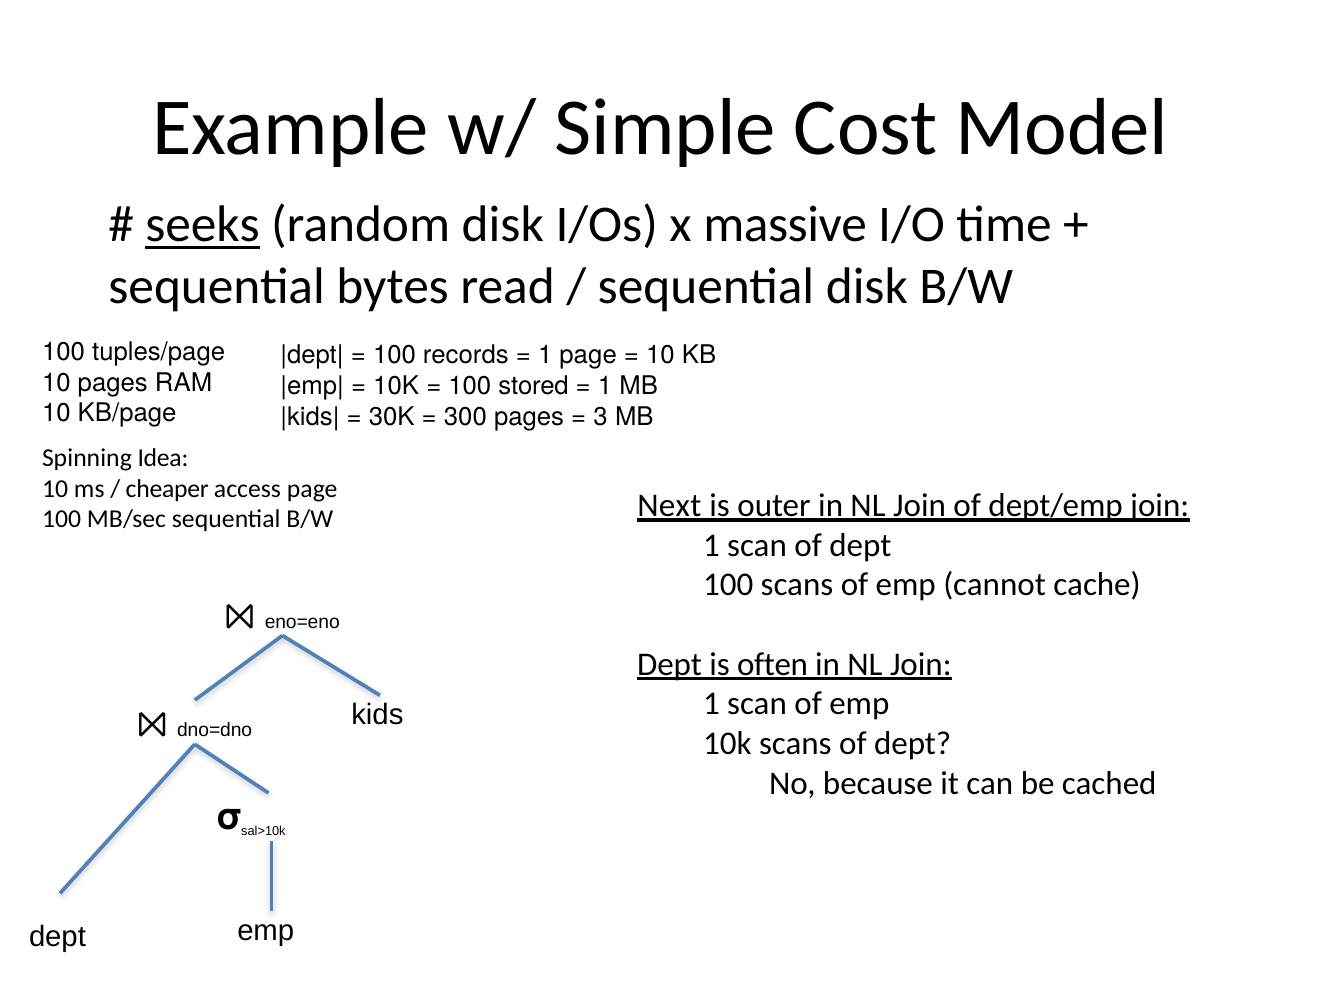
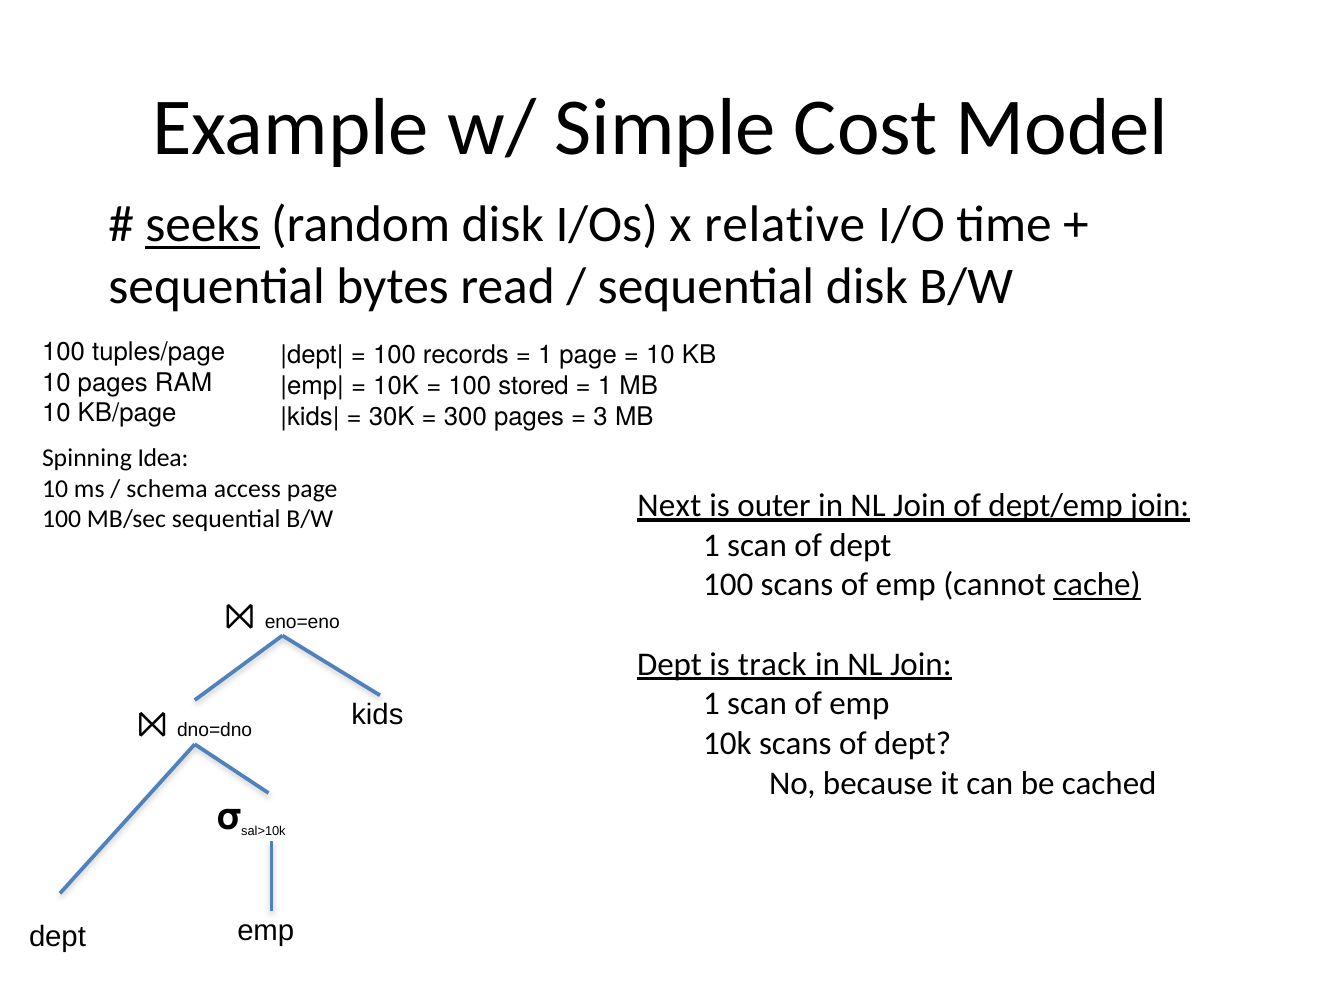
massive: massive -> relative
cheaper: cheaper -> schema
cache underline: none -> present
often: often -> track
